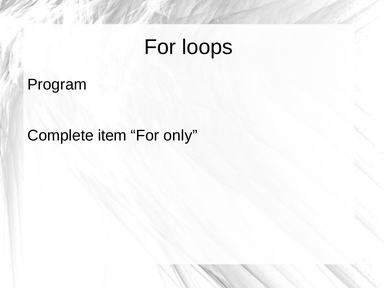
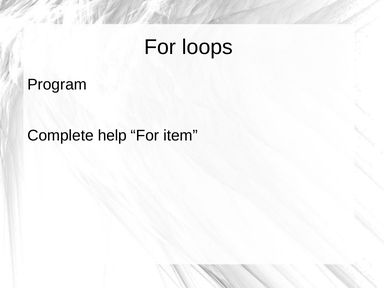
item: item -> help
only: only -> item
